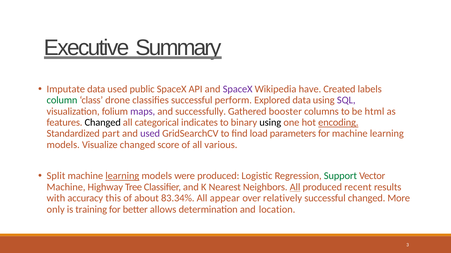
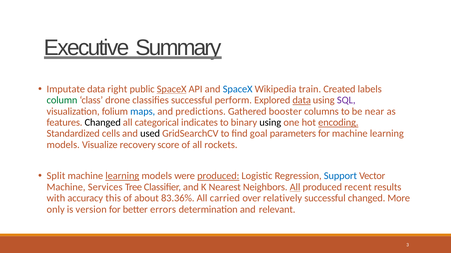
data used: used -> right
SpaceX at (172, 89) underline: none -> present
SpaceX at (238, 89) colour: purple -> blue
have: have -> train
data at (302, 100) underline: none -> present
maps colour: purple -> blue
successfully: successfully -> predictions
html: html -> near
part: part -> cells
used at (150, 134) colour: purple -> black
load: load -> goal
Visualize changed: changed -> recovery
various: various -> rockets
produced at (218, 176) underline: none -> present
Support colour: green -> blue
Highway: Highway -> Services
83.34%: 83.34% -> 83.36%
appear: appear -> carried
training: training -> version
allows: allows -> errors
location: location -> relevant
